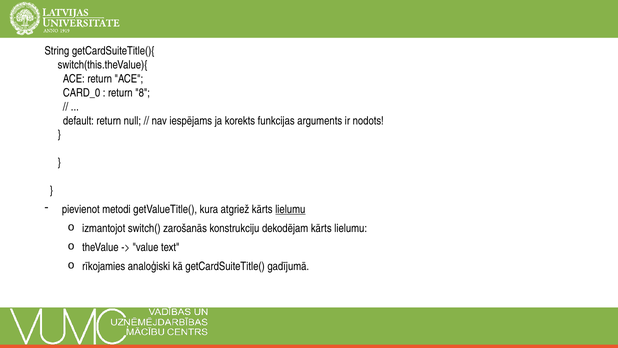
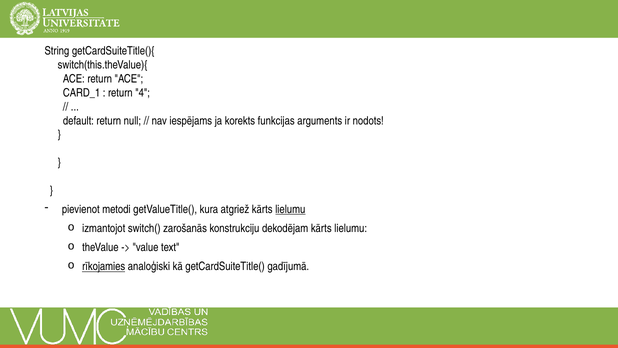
CARD_0: CARD_0 -> CARD_1
8: 8 -> 4
rīkojamies underline: none -> present
